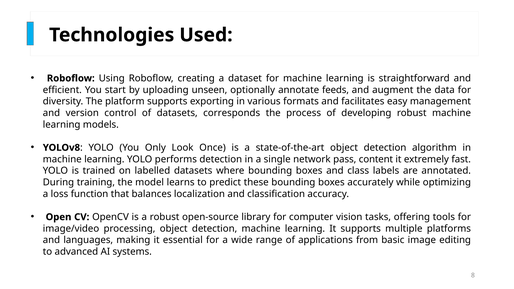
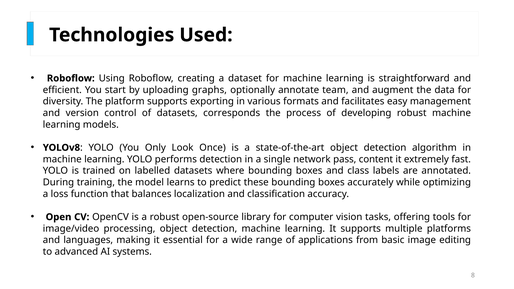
unseen: unseen -> graphs
feeds: feeds -> team
